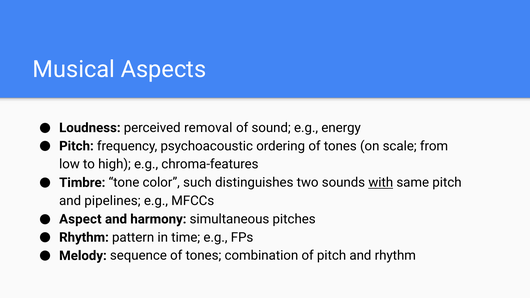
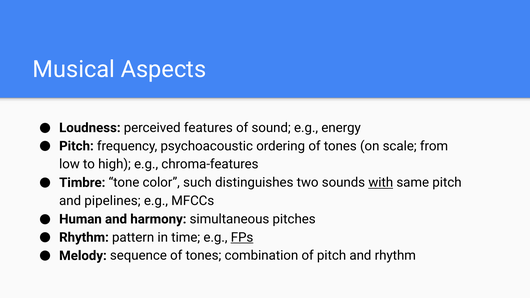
removal: removal -> features
Aspect: Aspect -> Human
FPs underline: none -> present
